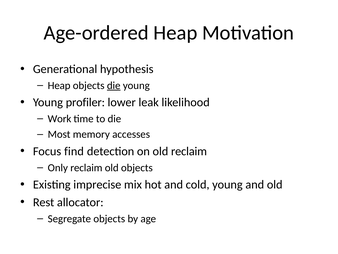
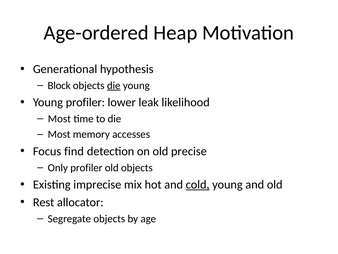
Heap at (59, 85): Heap -> Block
Work at (59, 119): Work -> Most
old reclaim: reclaim -> precise
Only reclaim: reclaim -> profiler
cold underline: none -> present
